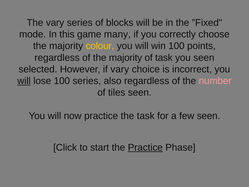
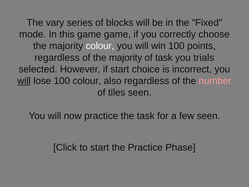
game many: many -> game
colour at (100, 46) colour: yellow -> white
you seen: seen -> trials
if vary: vary -> start
100 series: series -> colour
Practice at (145, 147) underline: present -> none
